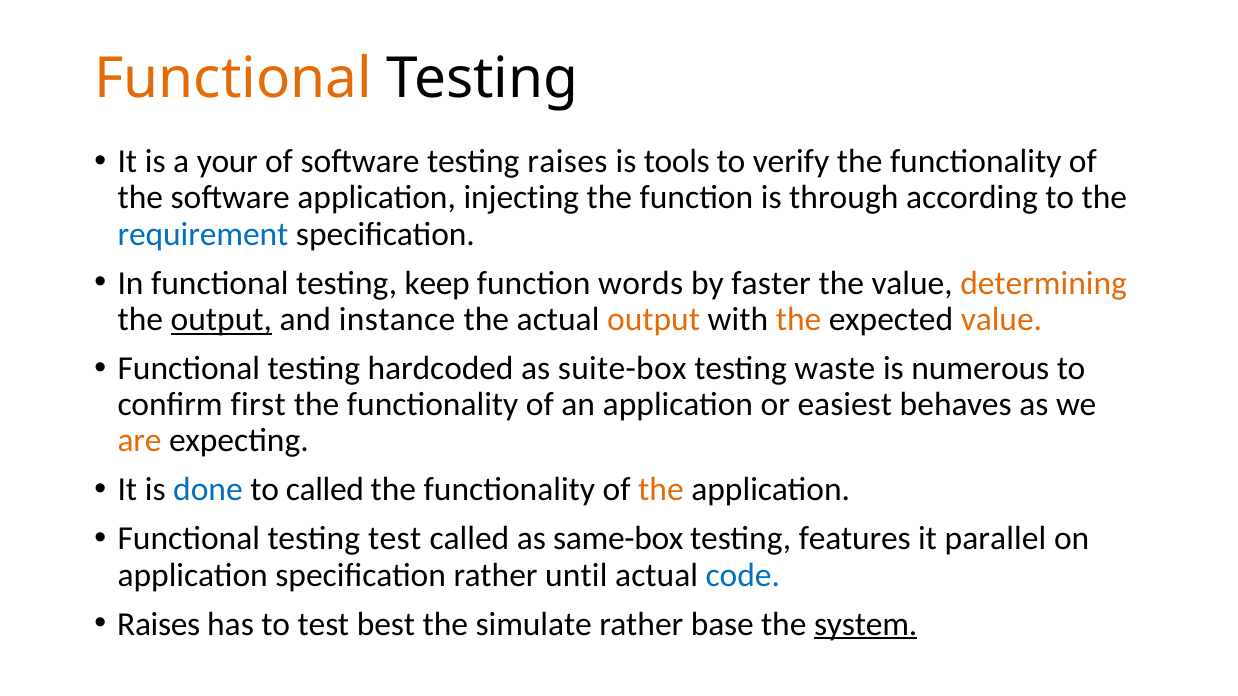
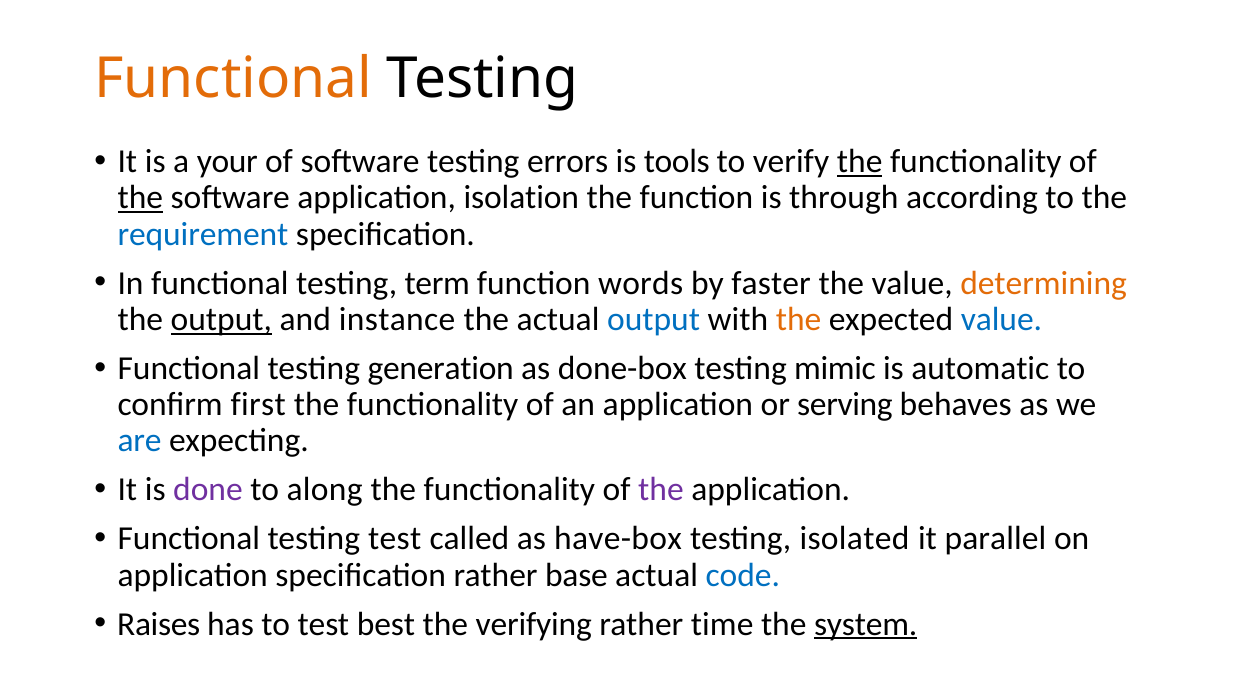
testing raises: raises -> errors
the at (860, 162) underline: none -> present
the at (140, 198) underline: none -> present
injecting: injecting -> isolation
keep: keep -> term
output at (654, 319) colour: orange -> blue
value at (1001, 319) colour: orange -> blue
hardcoded: hardcoded -> generation
suite-box: suite-box -> done-box
waste: waste -> mimic
numerous: numerous -> automatic
easiest: easiest -> serving
are colour: orange -> blue
done colour: blue -> purple
to called: called -> along
the at (661, 490) colour: orange -> purple
same-box: same-box -> have-box
features: features -> isolated
until: until -> base
simulate: simulate -> verifying
base: base -> time
